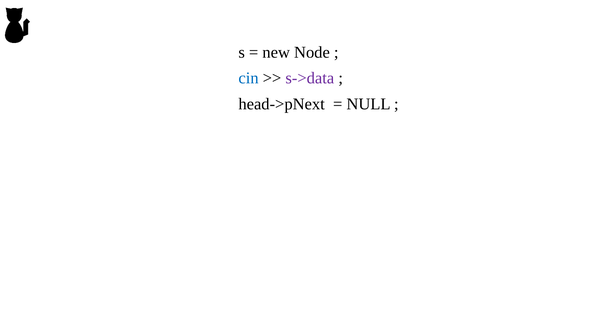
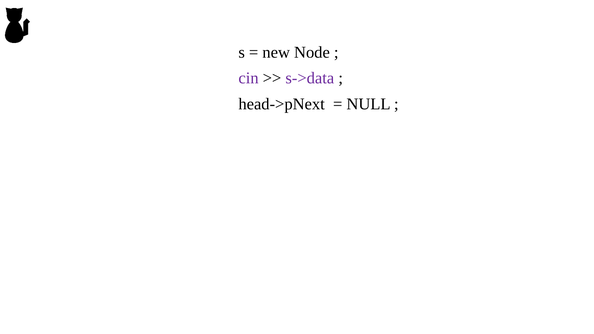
cin colour: blue -> purple
